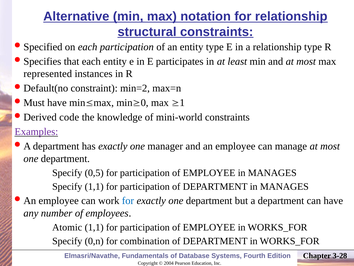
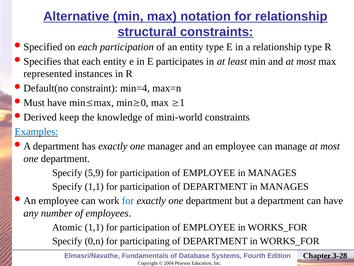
min=2: min=2 -> min=4
code: code -> keep
Examples colour: purple -> blue
0,5: 0,5 -> 5,9
combination: combination -> participating
